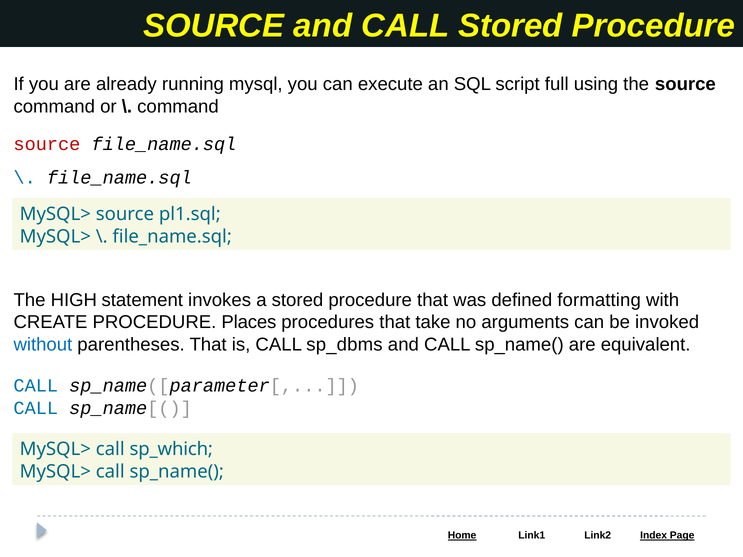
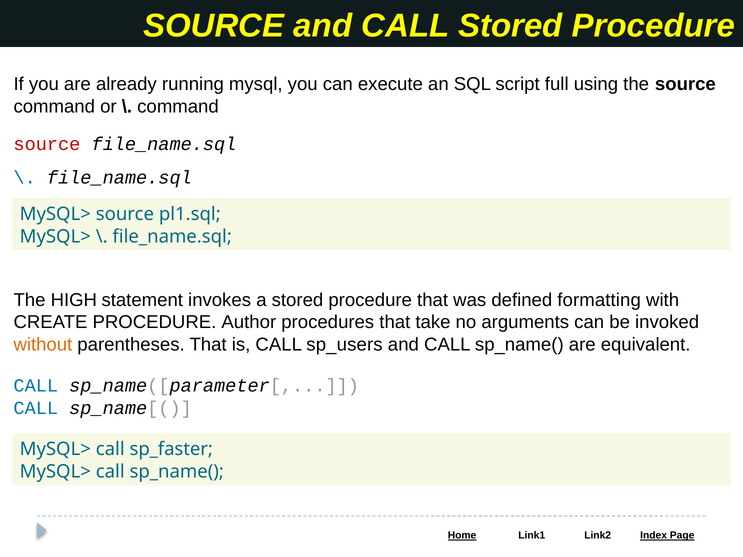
Places: Places -> Author
without colour: blue -> orange
sp_dbms: sp_dbms -> sp_users
sp_which: sp_which -> sp_faster
